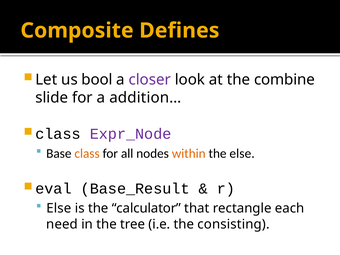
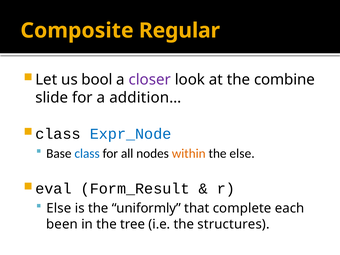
Defines: Defines -> Regular
Expr_Node colour: purple -> blue
class colour: orange -> blue
Base_Result: Base_Result -> Form_Result
calculator: calculator -> uniformly
rectangle: rectangle -> complete
need: need -> been
consisting: consisting -> structures
